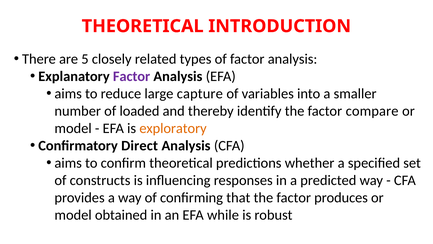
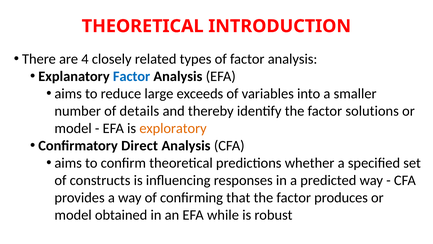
5: 5 -> 4
Factor at (132, 76) colour: purple -> blue
capture: capture -> exceeds
loaded: loaded -> details
compare: compare -> solutions
